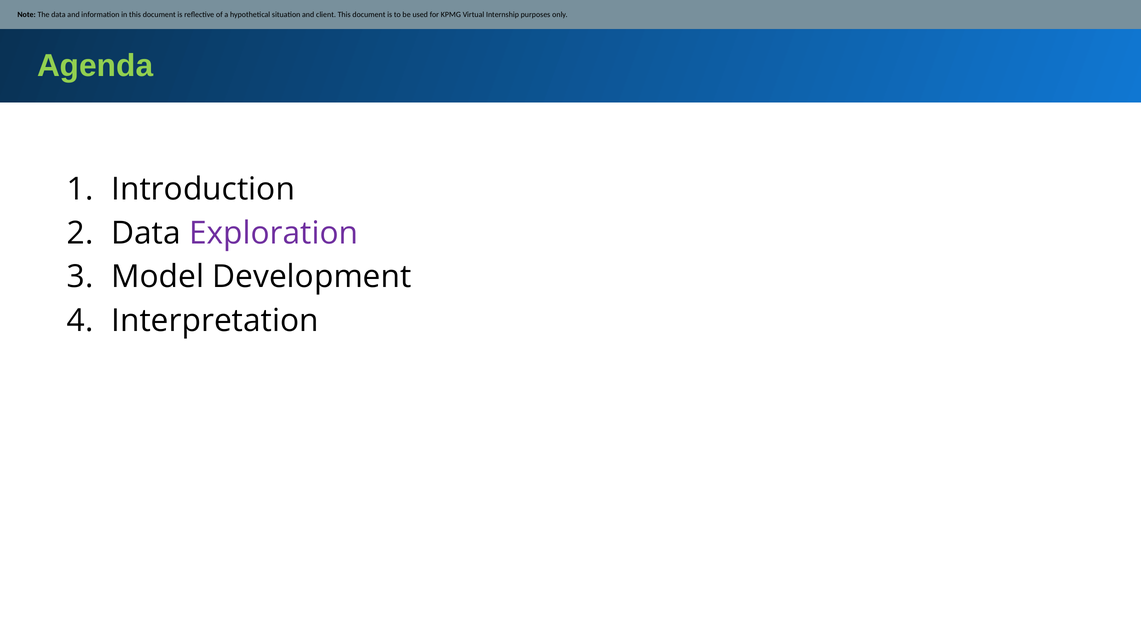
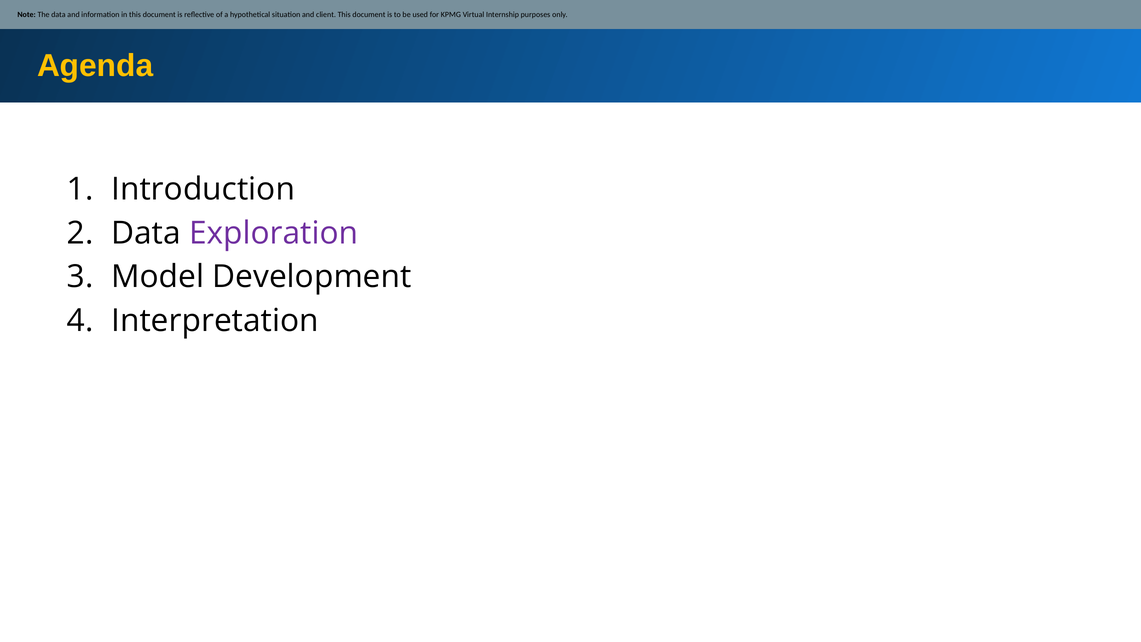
Agenda colour: light green -> yellow
